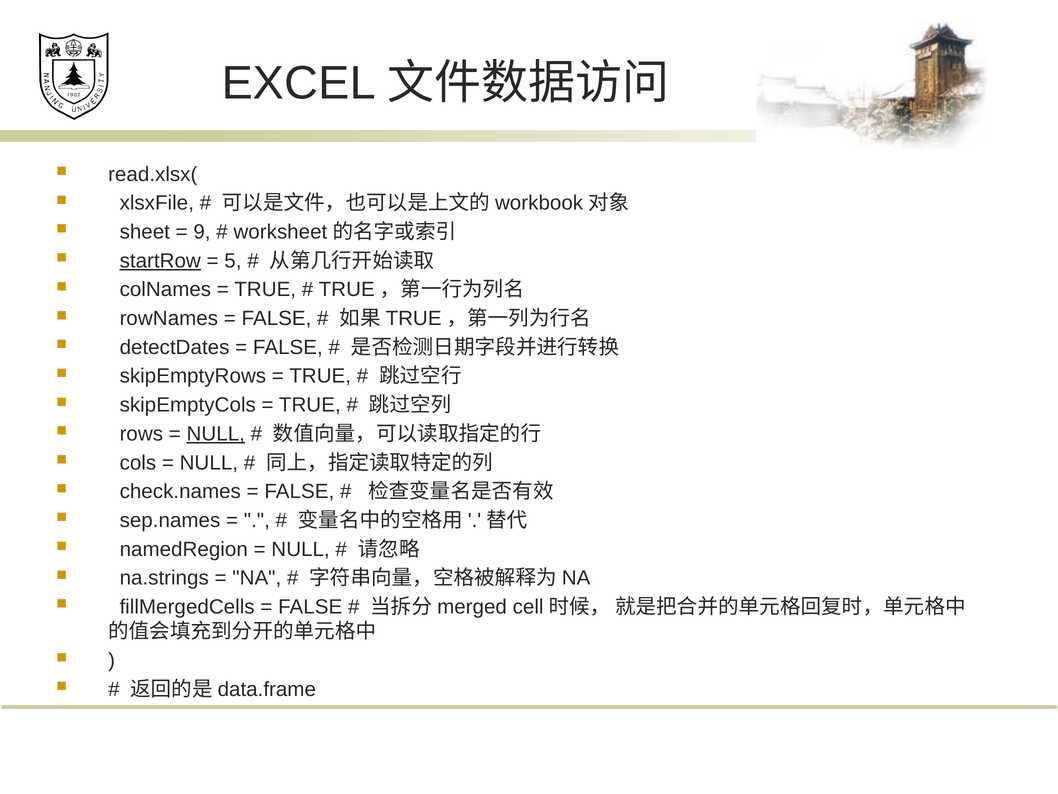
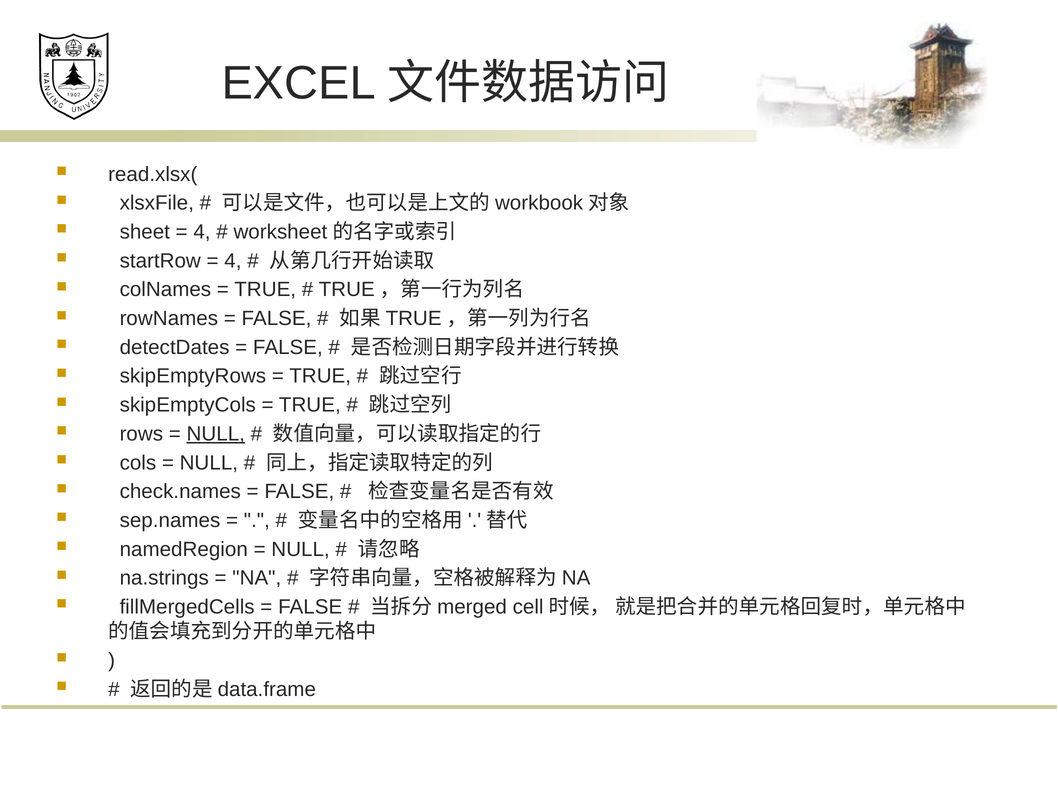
9 at (202, 232): 9 -> 4
startRow underline: present -> none
5 at (233, 261): 5 -> 4
